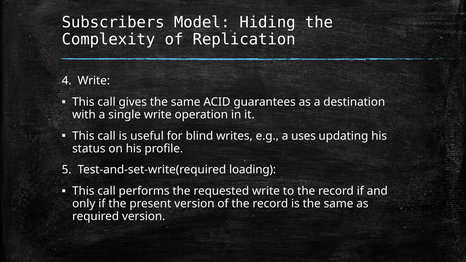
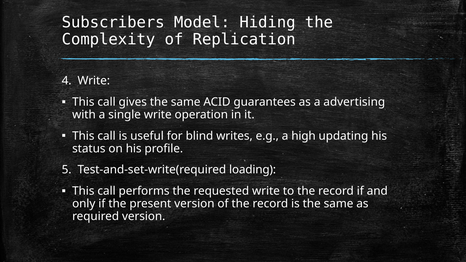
destination: destination -> advertising
uses: uses -> high
